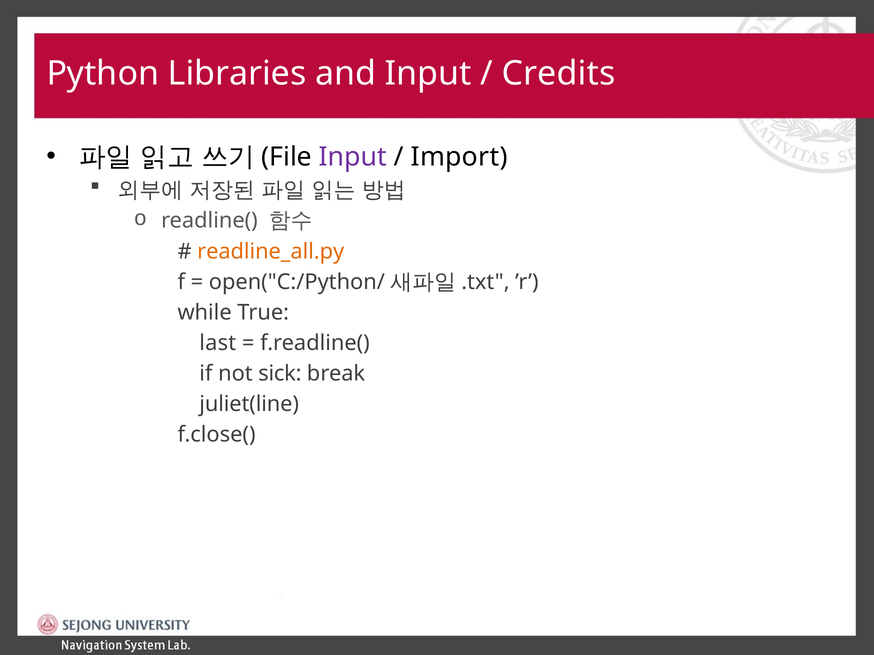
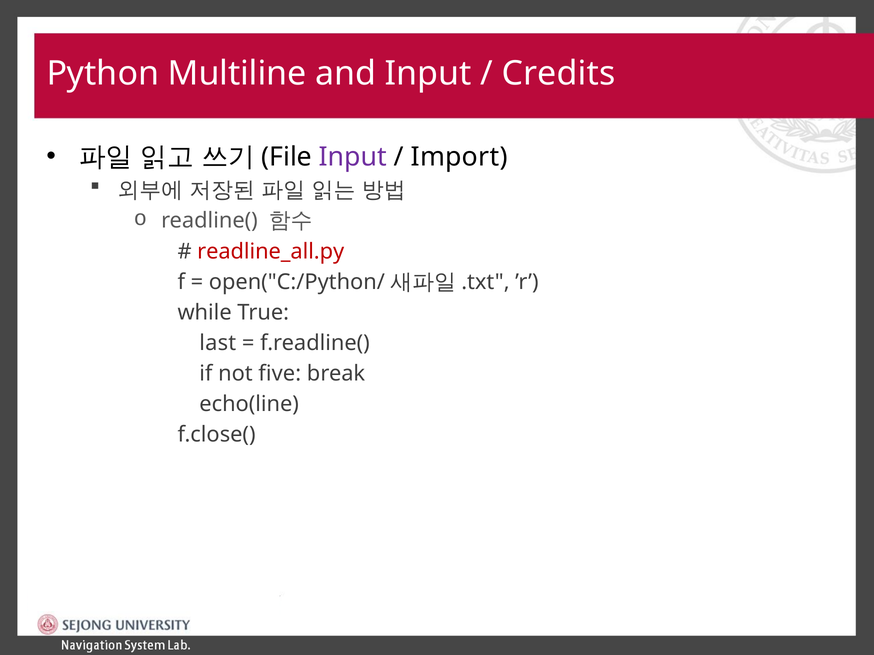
Libraries: Libraries -> Multiline
readline_all.py colour: orange -> red
sick: sick -> five
juliet(line: juliet(line -> echo(line
